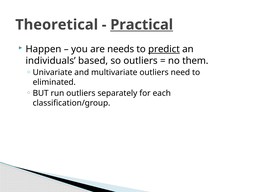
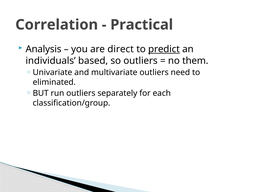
Theoretical: Theoretical -> Correlation
Practical underline: present -> none
Happen: Happen -> Analysis
needs: needs -> direct
